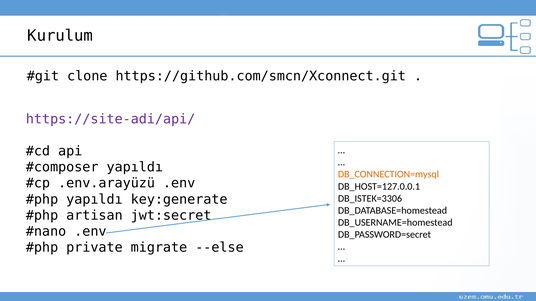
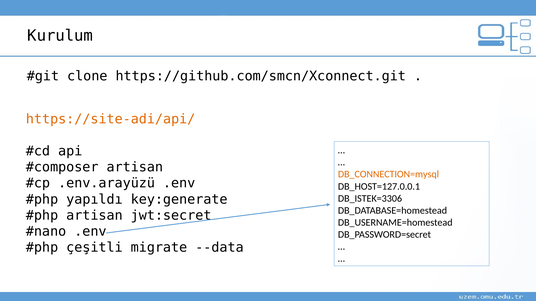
https://site-adi/api/ colour: purple -> orange
yapıldı at (135, 167): yapıldı -> artisan
private: private -> çeşitli
--else: --else -> --data
